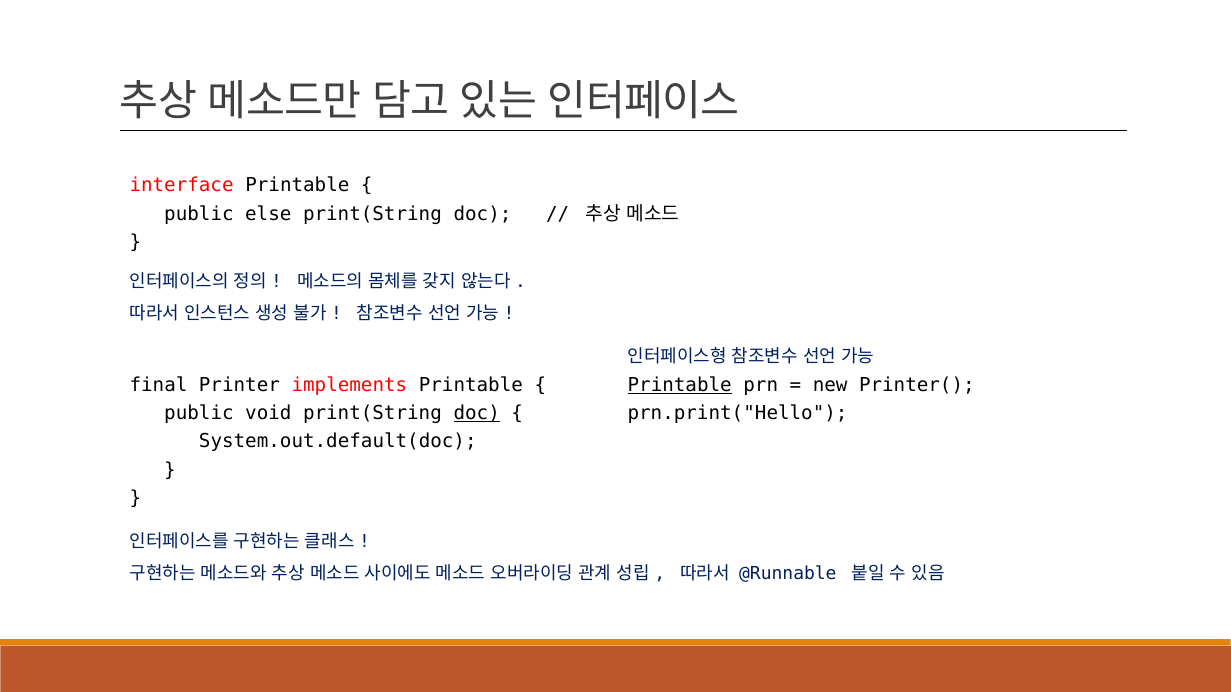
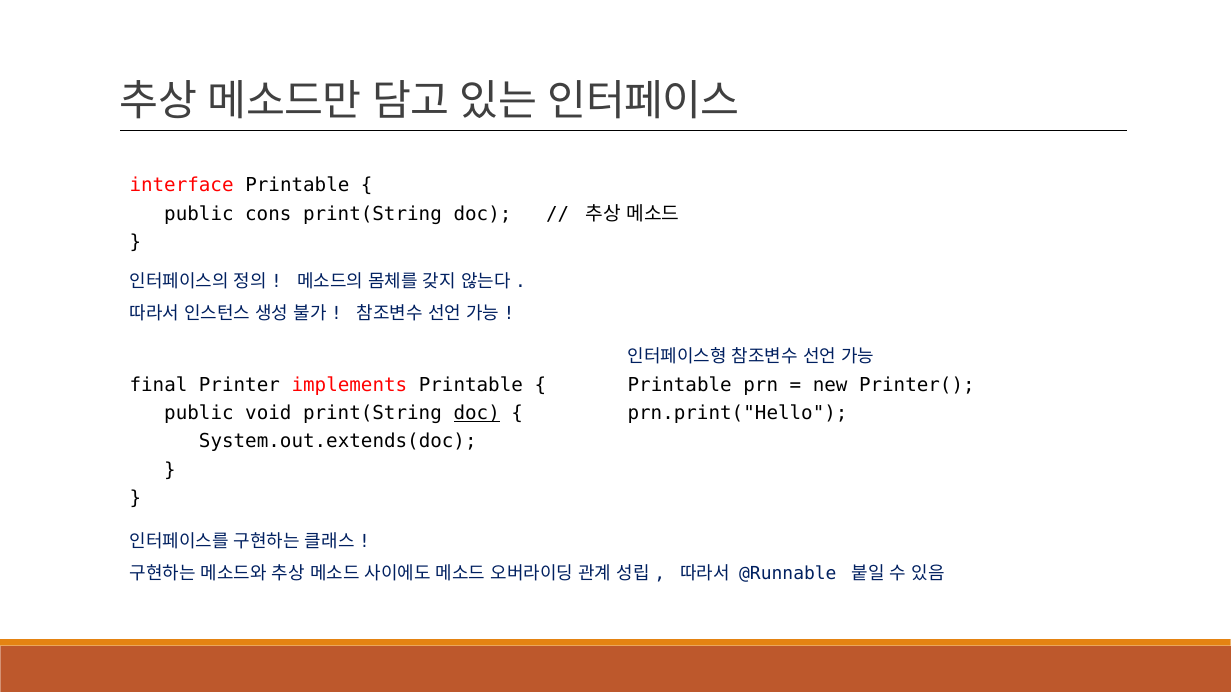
else: else -> cons
Printable at (680, 385) underline: present -> none
System.out.default(doc: System.out.default(doc -> System.out.extends(doc
